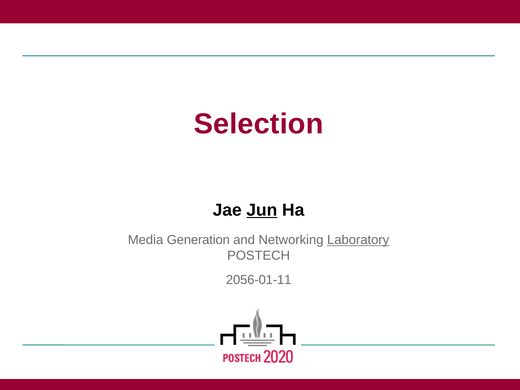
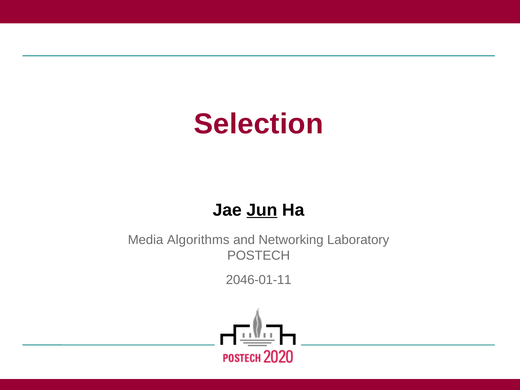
Generation: Generation -> Algorithms
Laboratory underline: present -> none
2056-01-11: 2056-01-11 -> 2046-01-11
